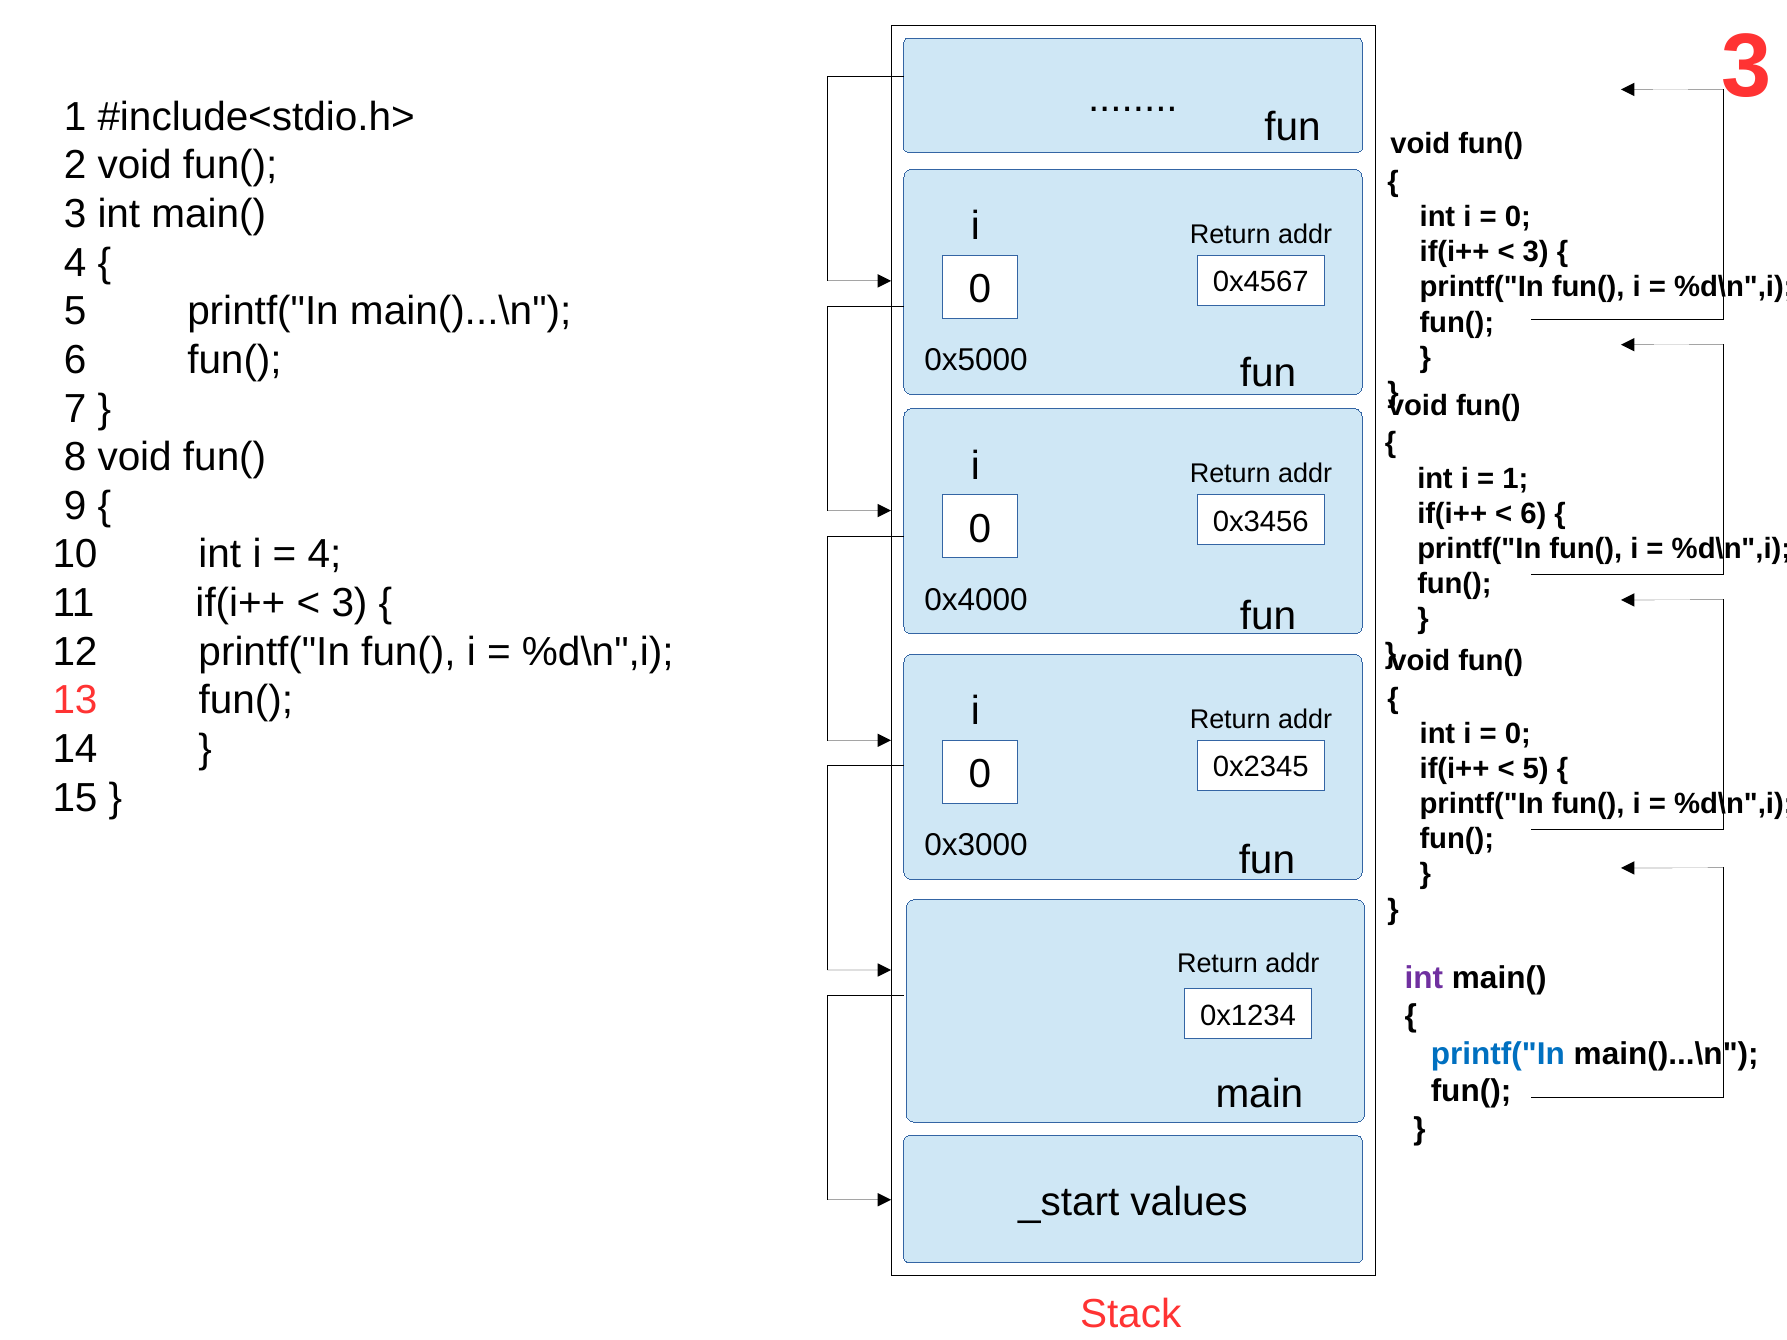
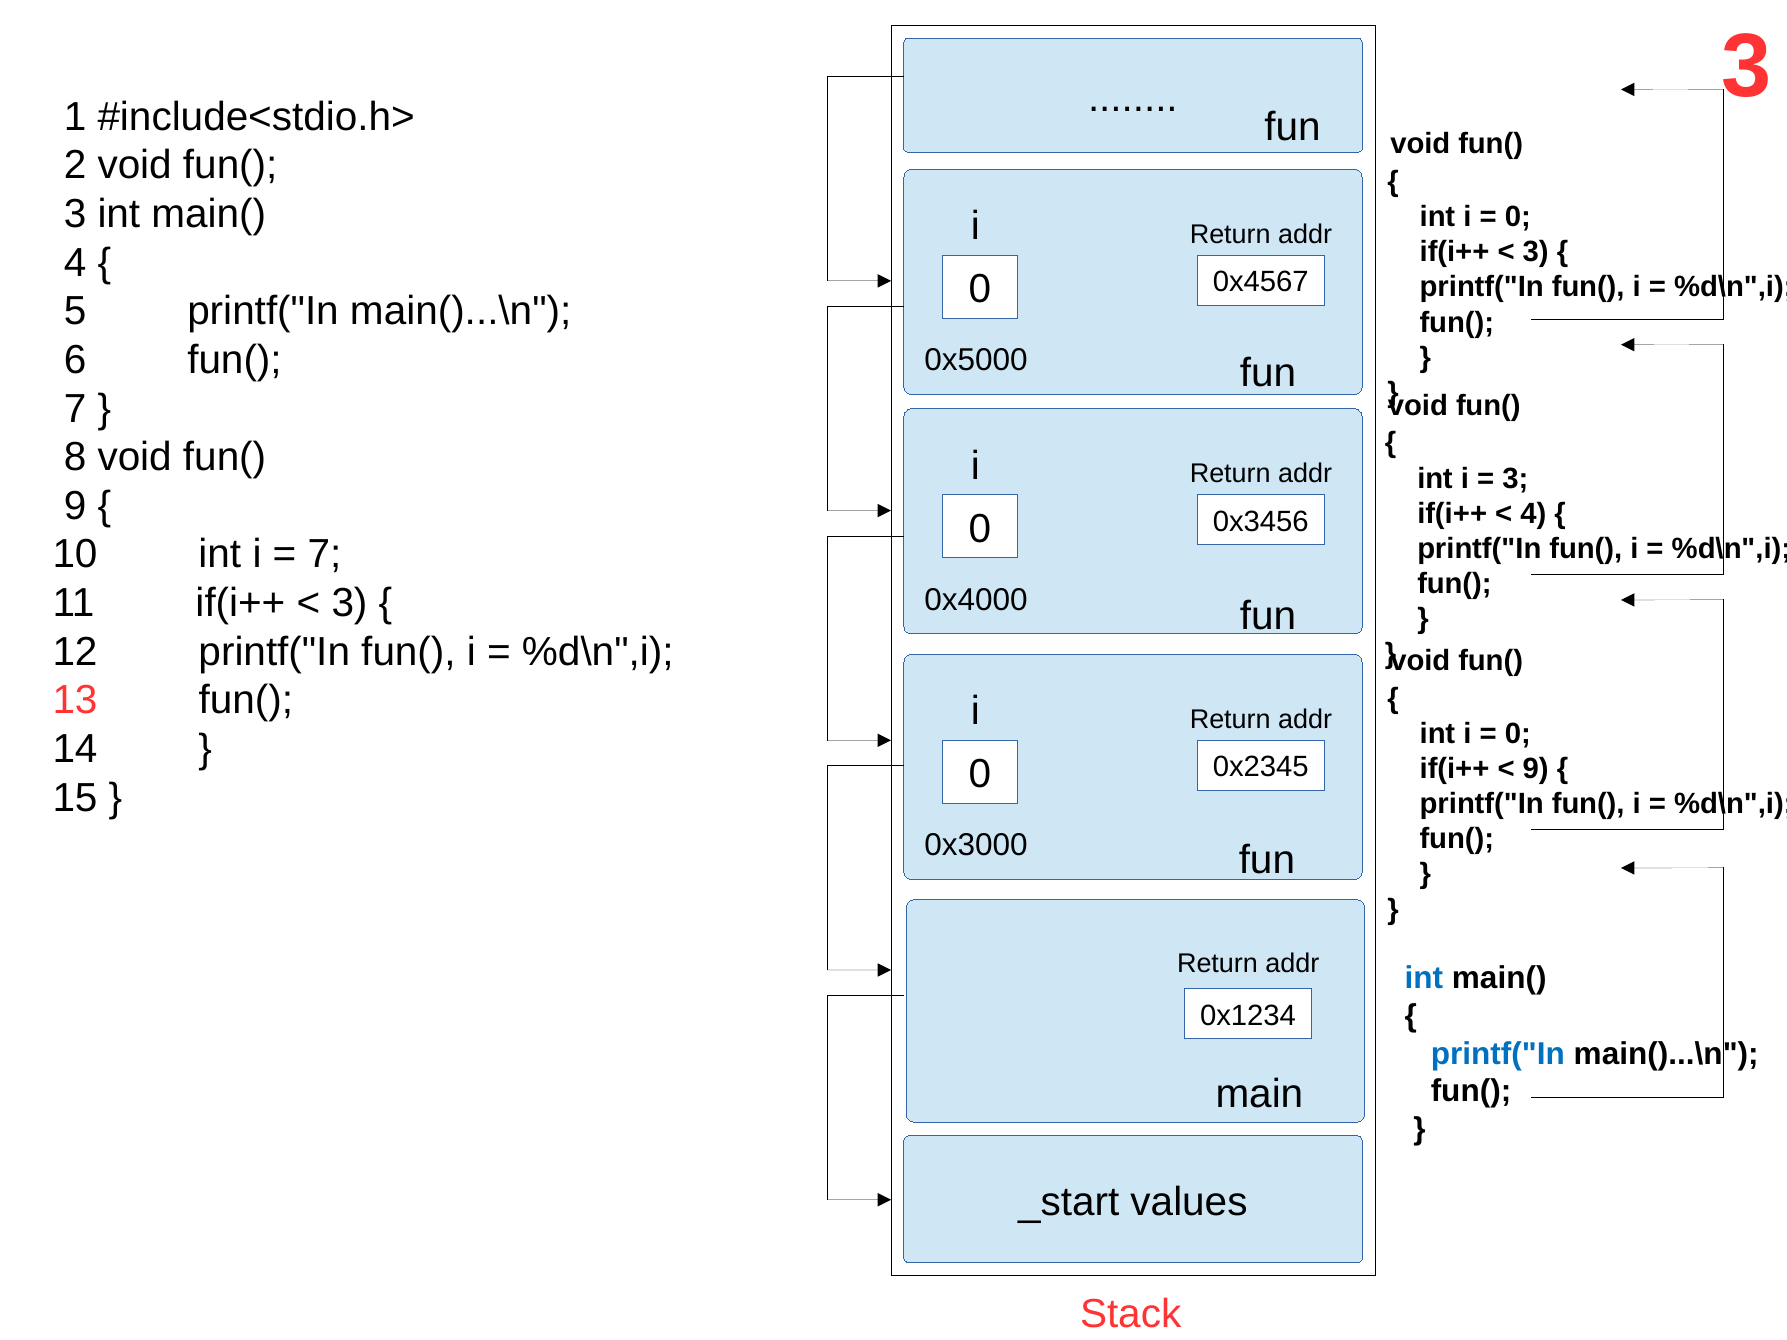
1 at (1515, 478): 1 -> 3
6 at (1533, 514): 6 -> 4
4 at (324, 555): 4 -> 7
5 at (1536, 769): 5 -> 9
int at (1424, 978) colour: purple -> blue
